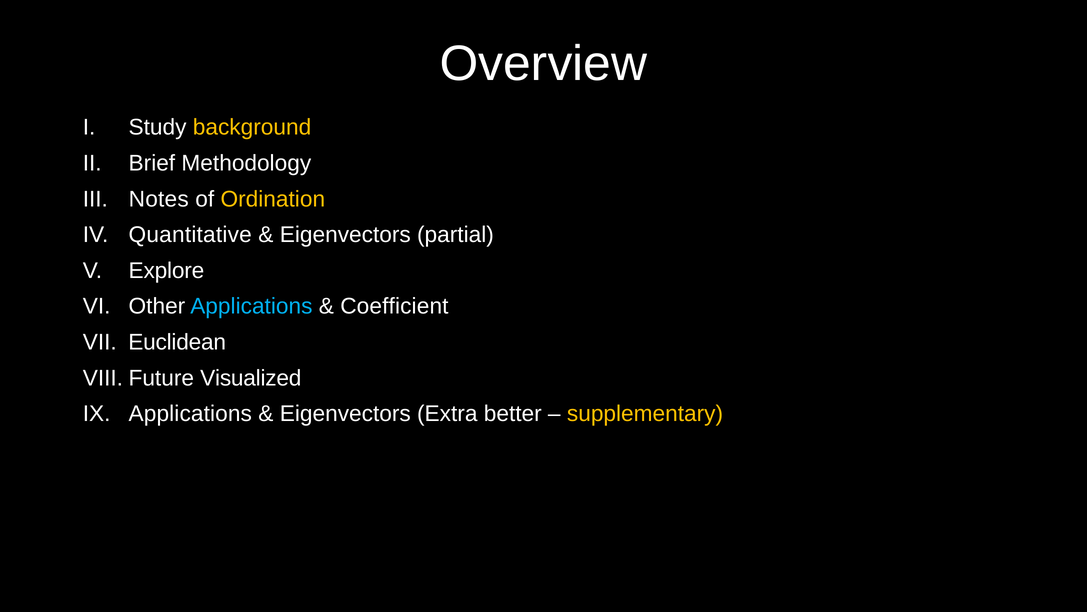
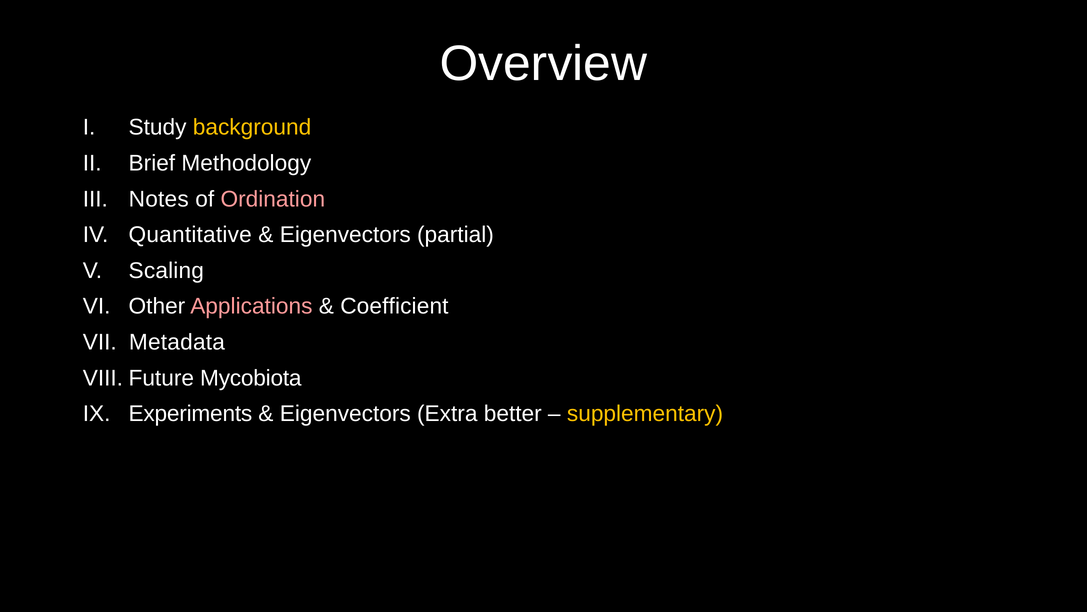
Ordination colour: yellow -> pink
Explore: Explore -> Scaling
Applications at (251, 306) colour: light blue -> pink
Euclidean: Euclidean -> Metadata
Visualized: Visualized -> Mycobiota
Applications at (190, 414): Applications -> Experiments
